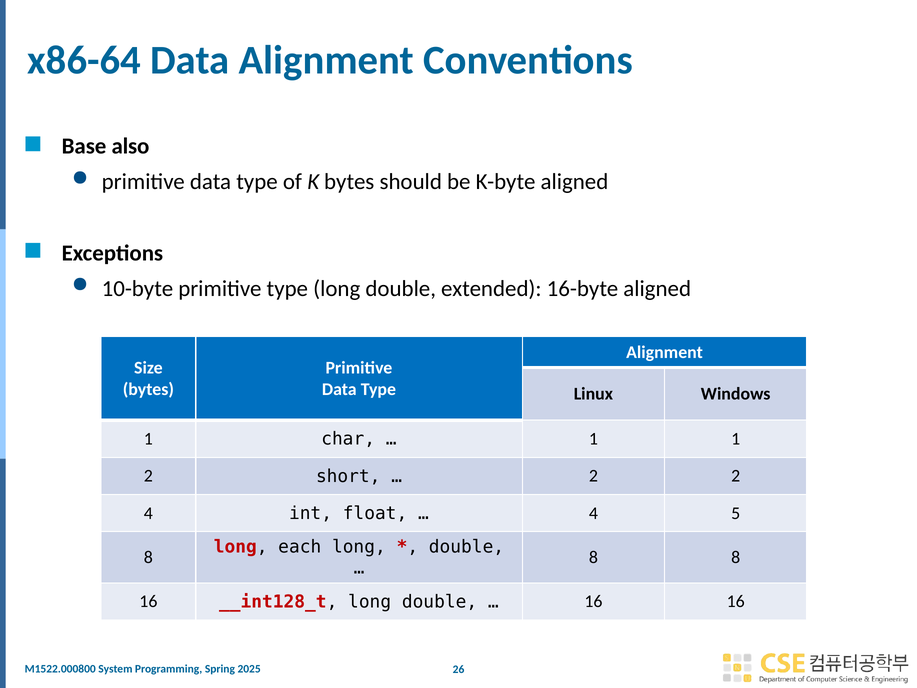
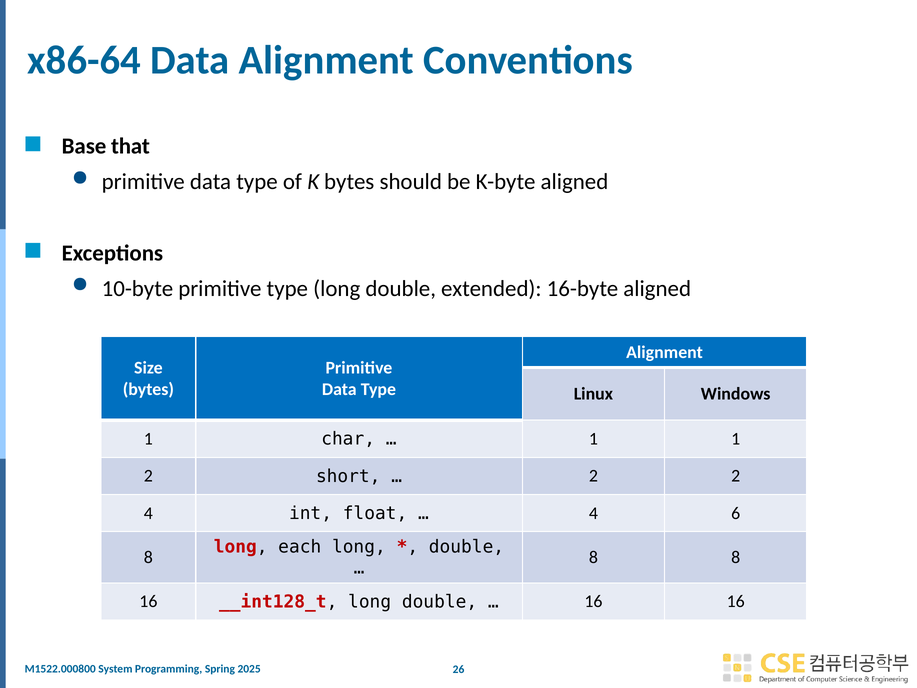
also: also -> that
5: 5 -> 6
